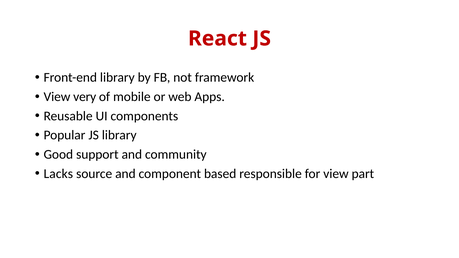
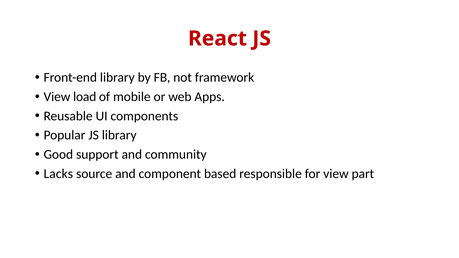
very: very -> load
